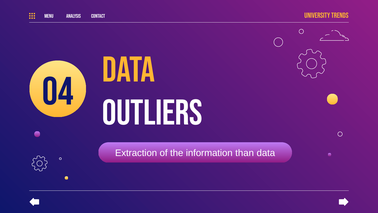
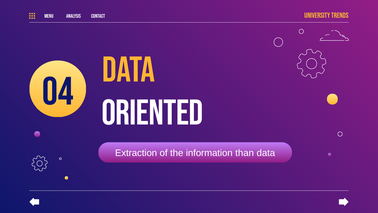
outliers: outliers -> oriented
